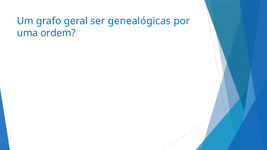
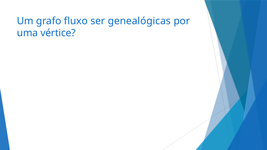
geral: geral -> fluxo
ordem: ordem -> vértice
